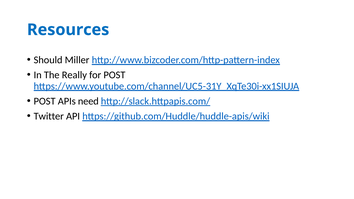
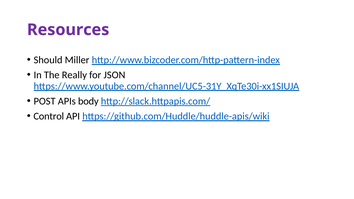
Resources colour: blue -> purple
for POST: POST -> JSON
need: need -> body
Twitter: Twitter -> Control
